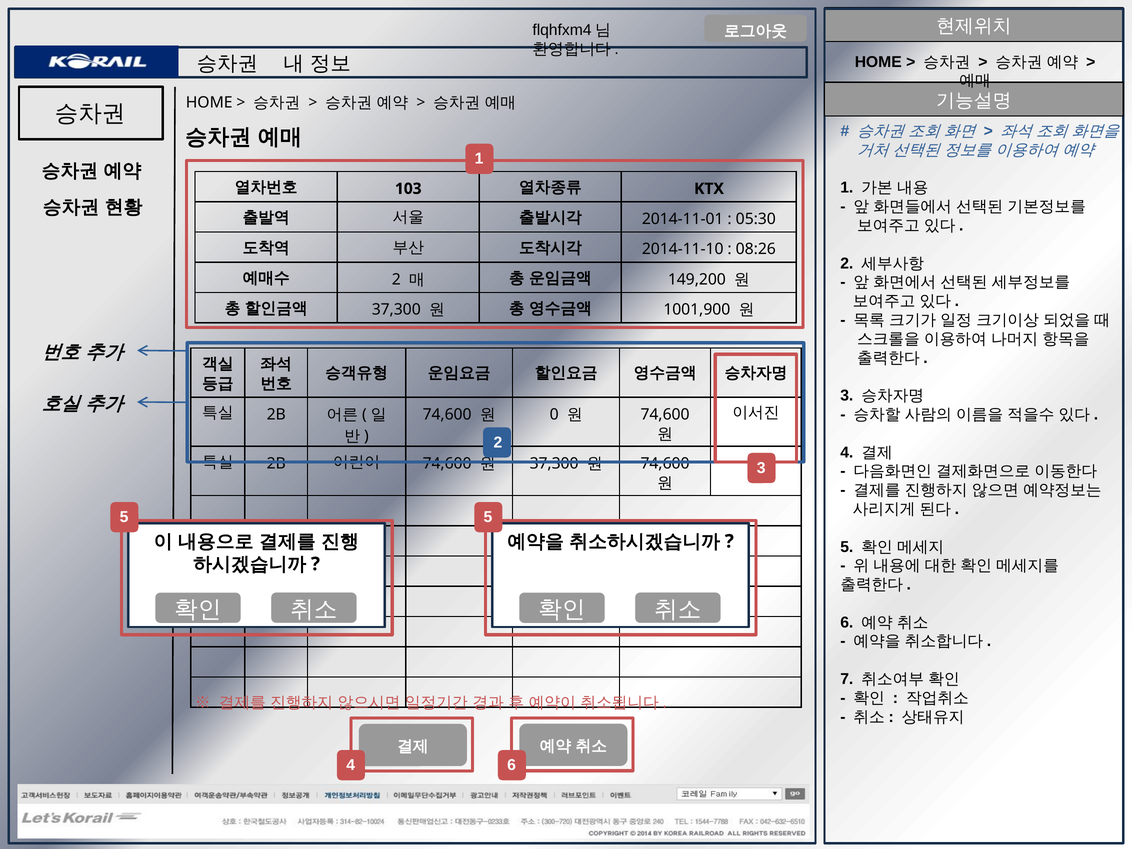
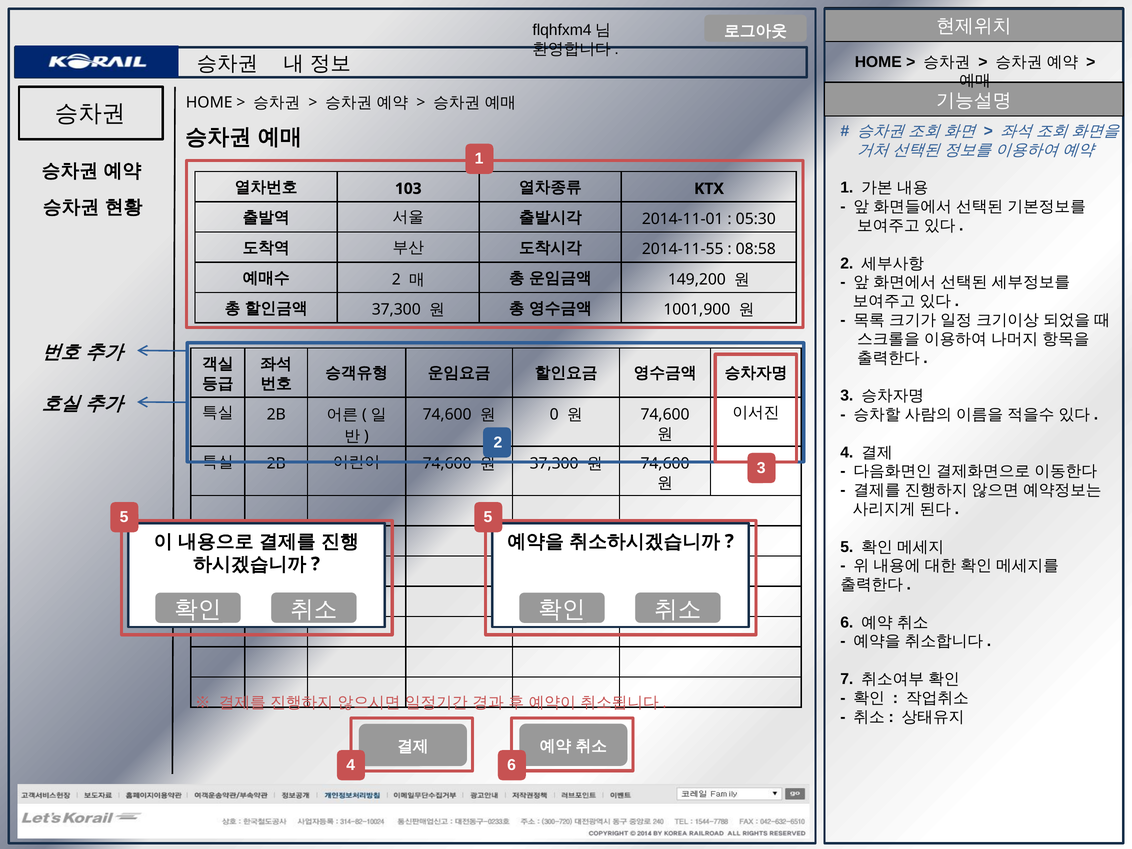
2014-11-10: 2014-11-10 -> 2014-11-55
08:26: 08:26 -> 08:58
